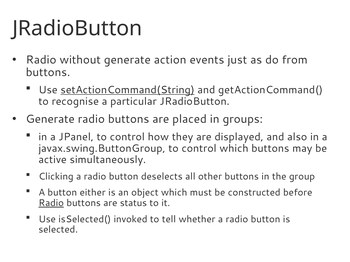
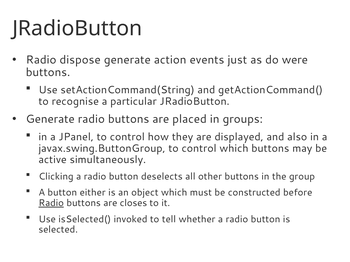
without: without -> dispose
from: from -> were
setActionCommand(String underline: present -> none
status: status -> closes
